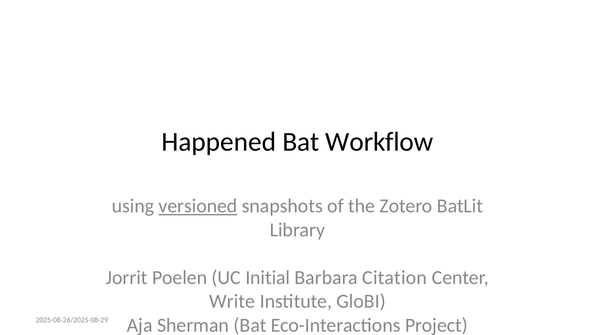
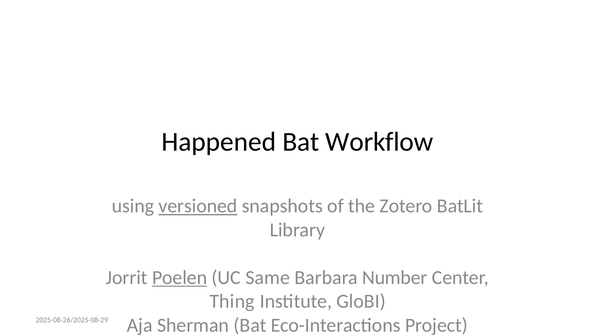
Poelen underline: none -> present
Initial: Initial -> Same
Citation: Citation -> Number
Write: Write -> Thing
